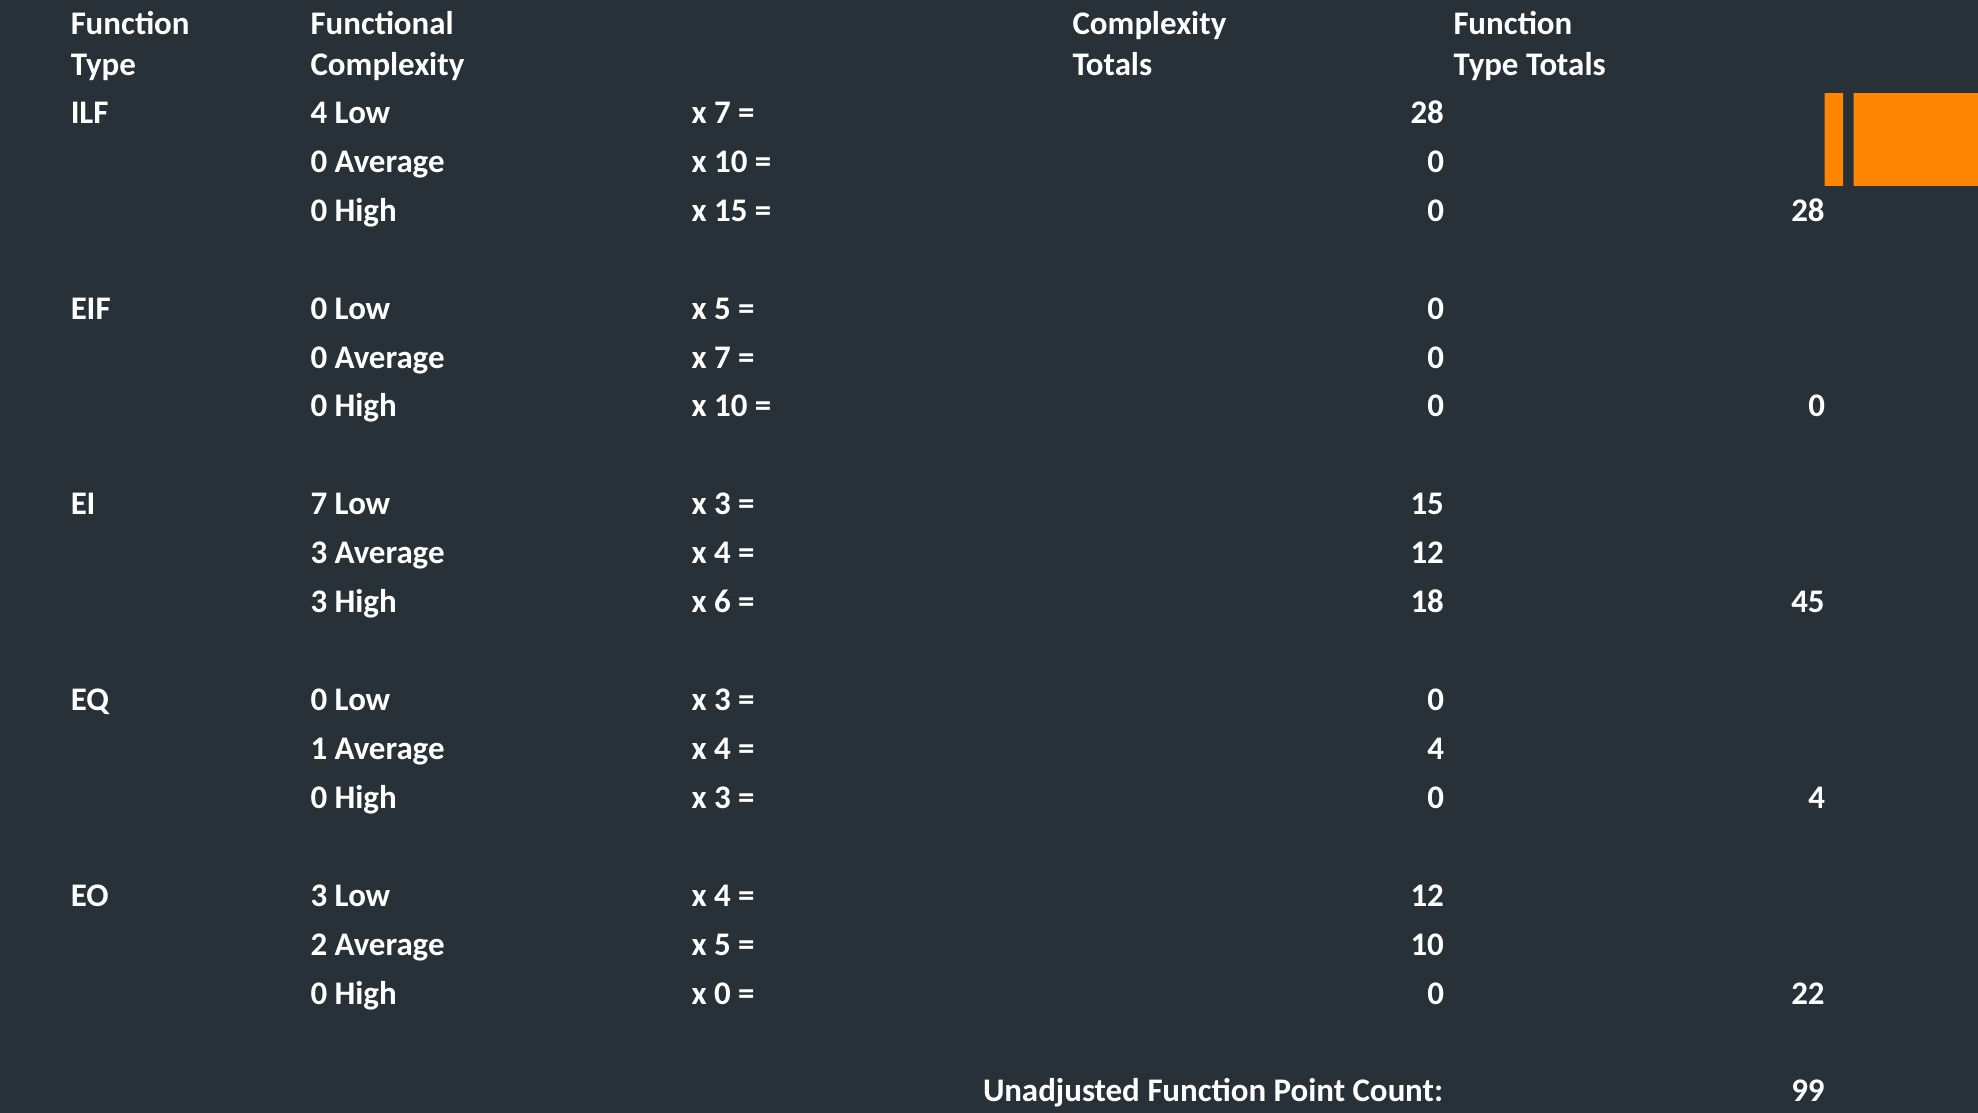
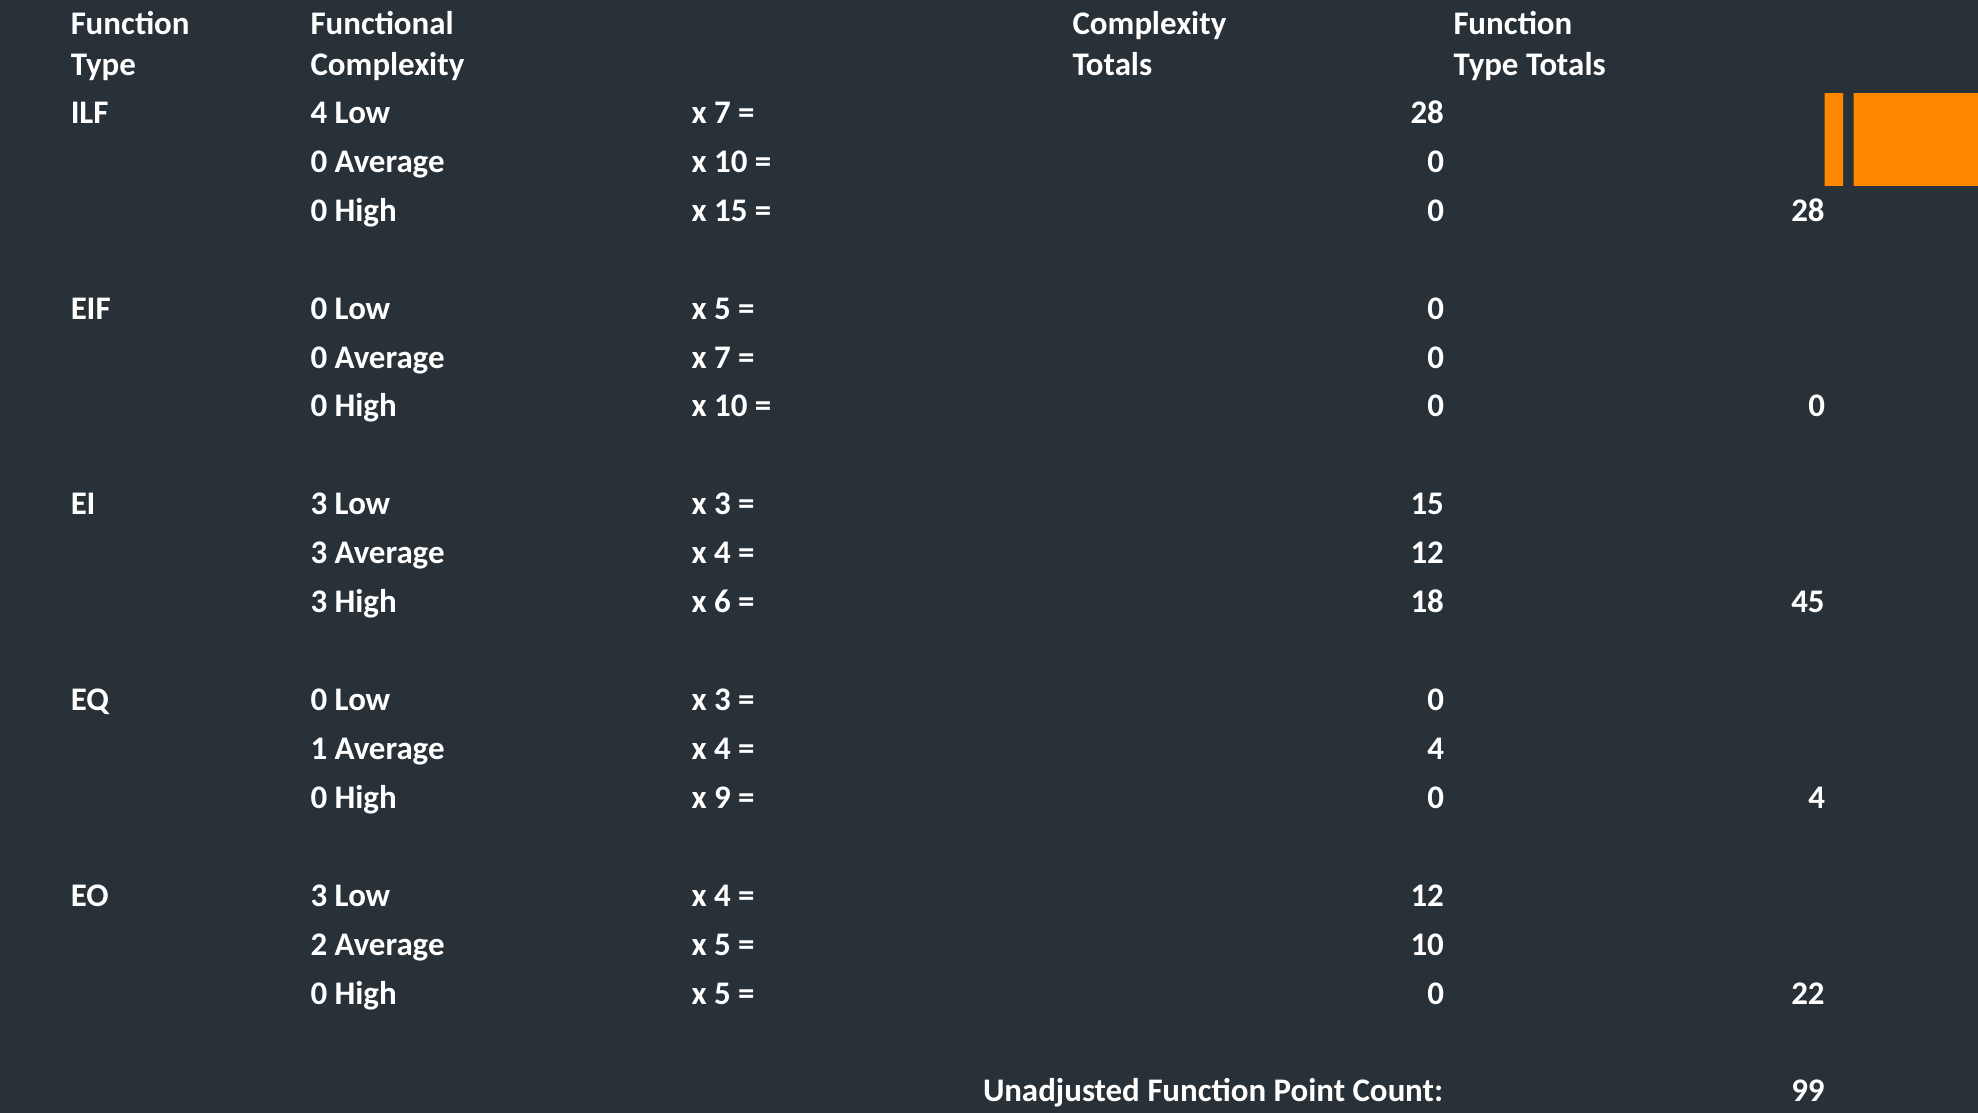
EI 7: 7 -> 3
High x 3: 3 -> 9
High x 0: 0 -> 5
